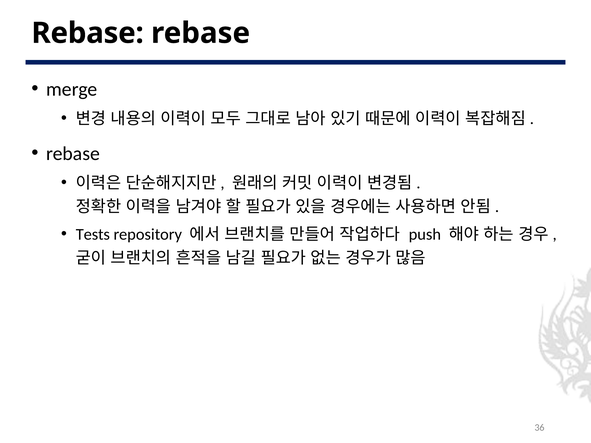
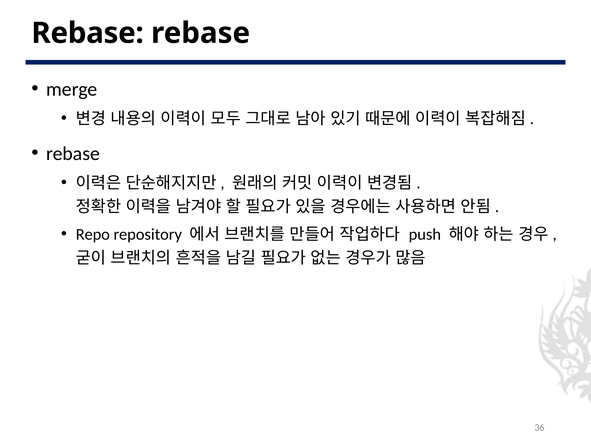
Tests: Tests -> Repo
